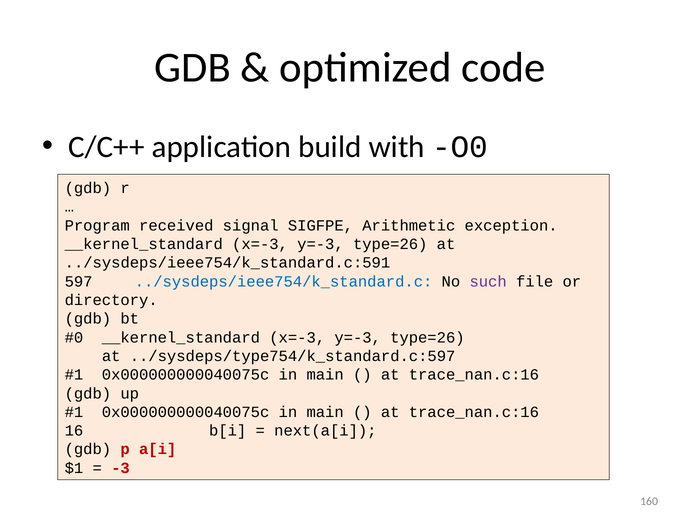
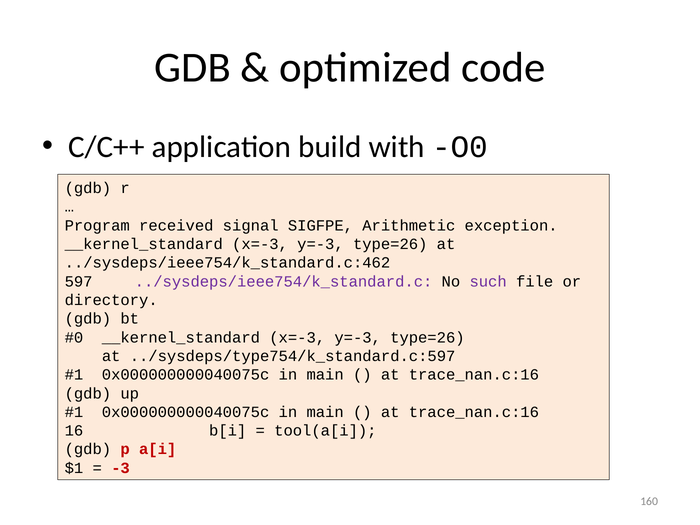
../sysdeps/ieee754/k_standard.c:591: ../sysdeps/ieee754/k_standard.c:591 -> ../sysdeps/ieee754/k_standard.c:462
../sysdeps/ieee754/k_standard.c colour: blue -> purple
next(a[i: next(a[i -> tool(a[i
